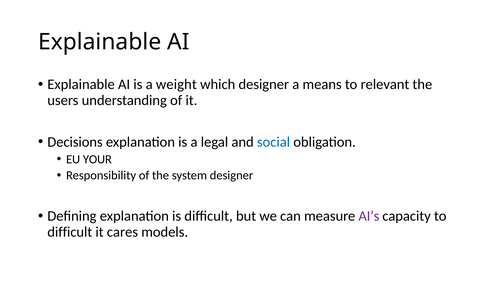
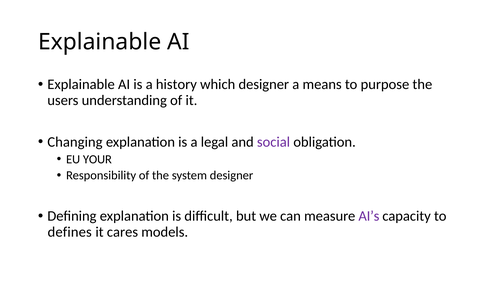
weight: weight -> history
relevant: relevant -> purpose
Decisions: Decisions -> Changing
social colour: blue -> purple
difficult at (70, 232): difficult -> defines
